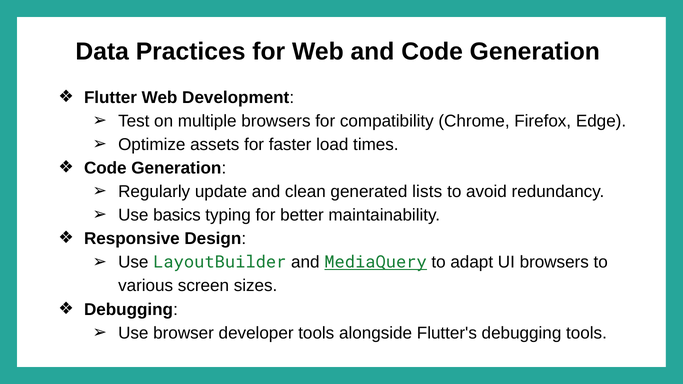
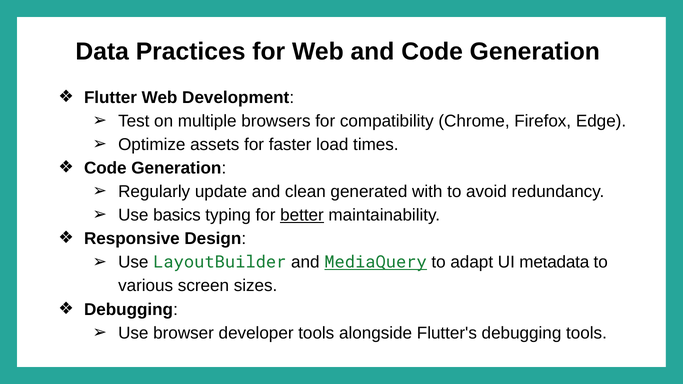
lists: lists -> with
better underline: none -> present
UI browsers: browsers -> metadata
